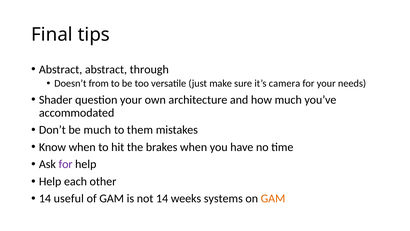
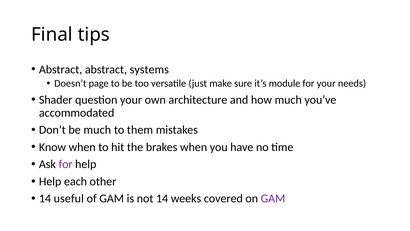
through: through -> systems
from: from -> page
camera: camera -> module
systems: systems -> covered
GAM at (273, 198) colour: orange -> purple
